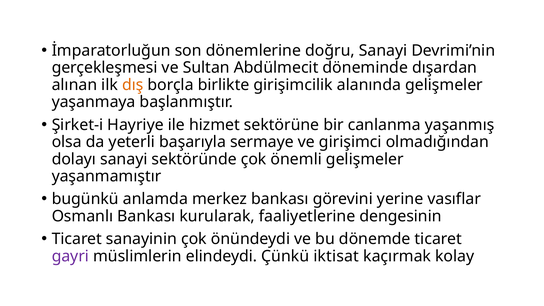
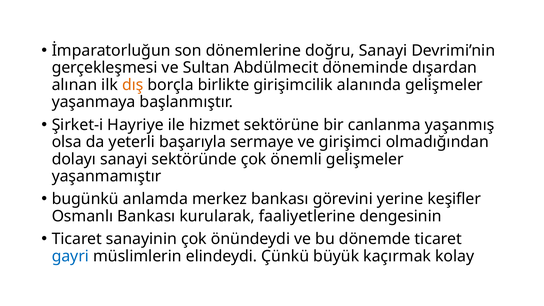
vasıflar: vasıflar -> keşifler
gayri colour: purple -> blue
iktisat: iktisat -> büyük
